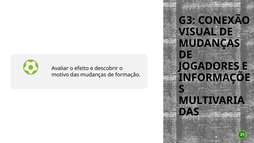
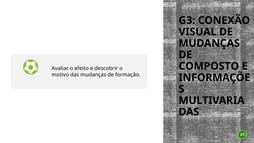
JOGADORES: JOGADORES -> COMPOSTO
